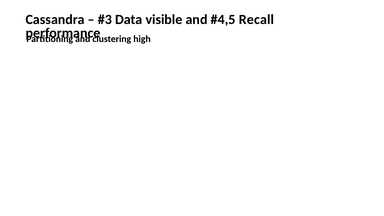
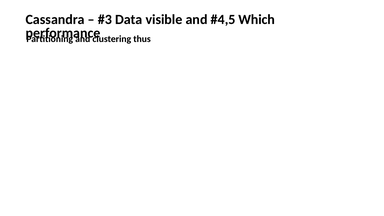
Recall: Recall -> Which
high: high -> thus
